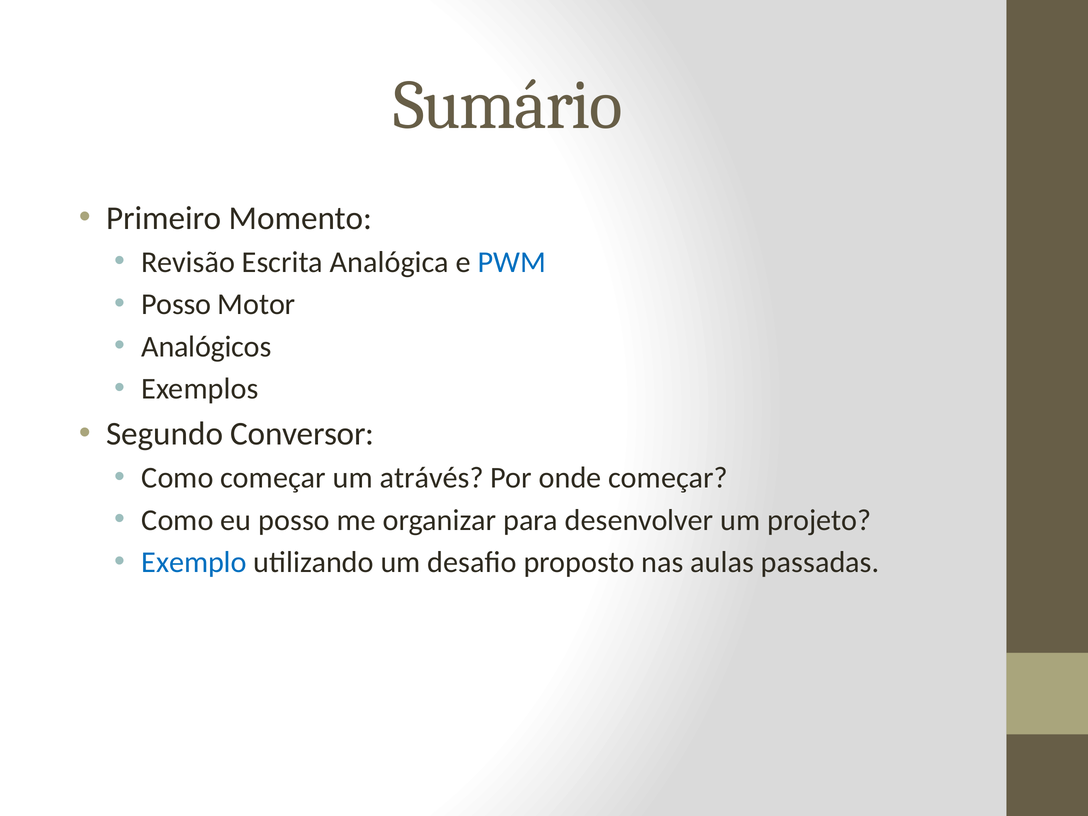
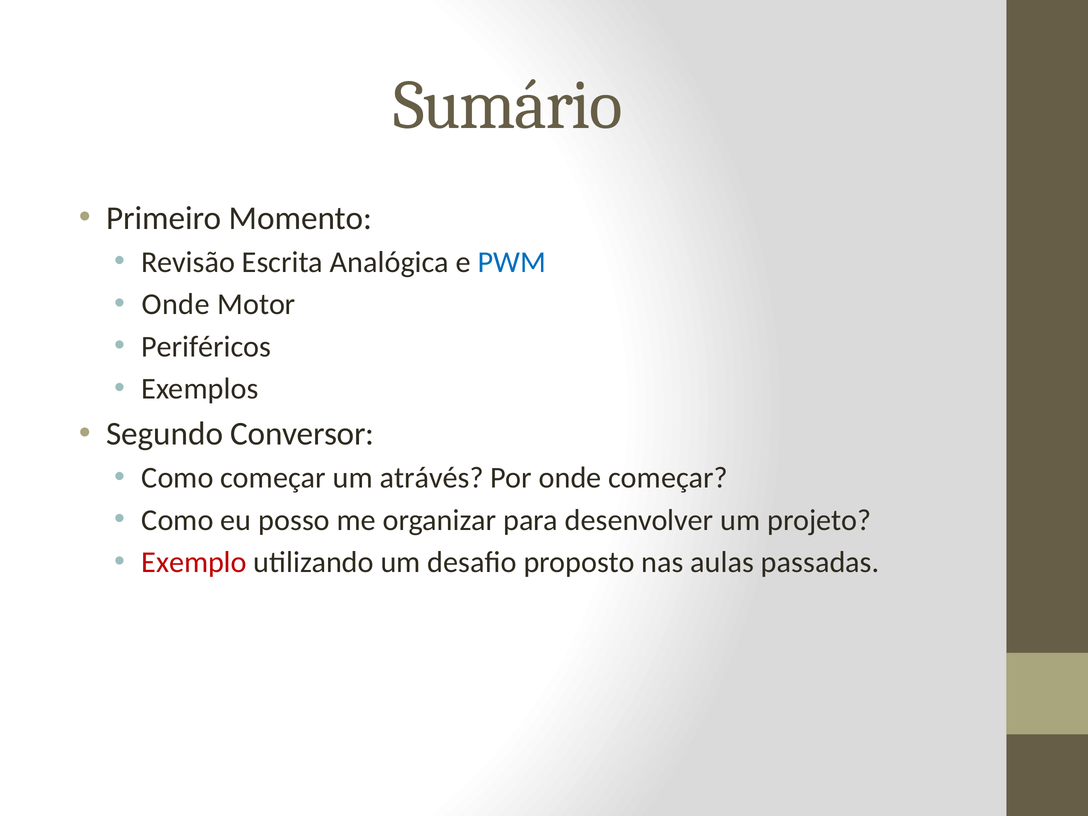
Posso at (176, 304): Posso -> Onde
Analógicos: Analógicos -> Periféricos
Exemplo colour: blue -> red
